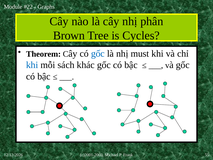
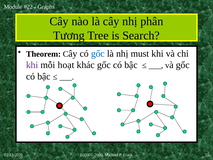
Brown: Brown -> Tương
Cycles: Cycles -> Search
khi at (32, 65) colour: blue -> purple
sách: sách -> hoạt
